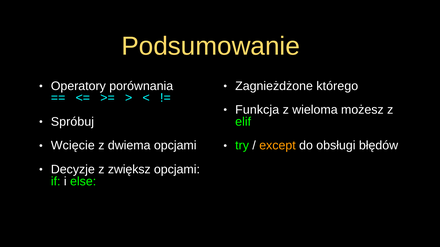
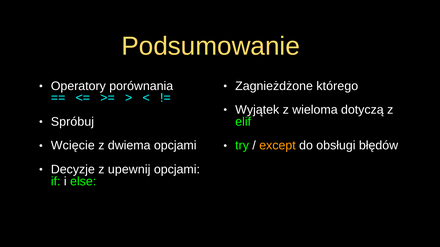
Funkcja: Funkcja -> Wyjątek
możesz: możesz -> dotyczą
zwiększ: zwiększ -> upewnij
